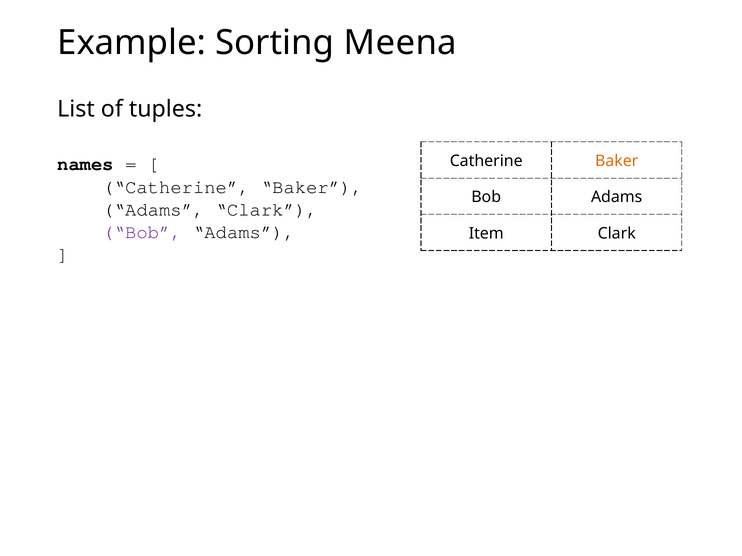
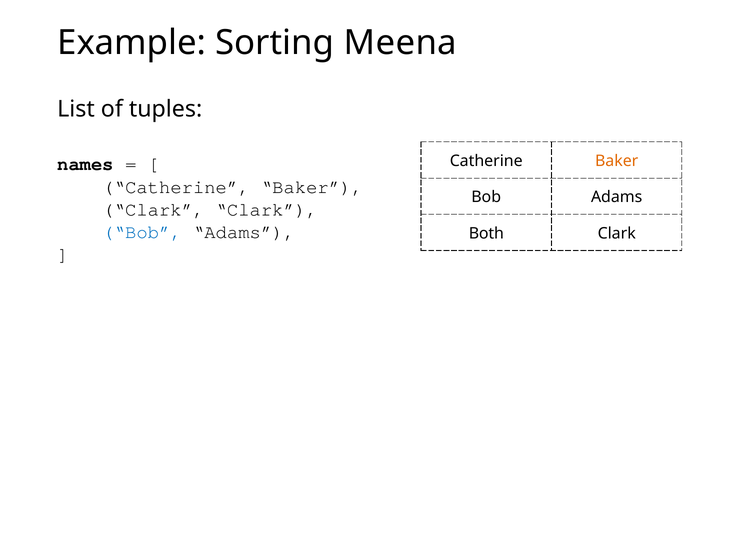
Adams at (153, 210): Adams -> Clark
Bob at (142, 232) colour: purple -> blue
Item: Item -> Both
